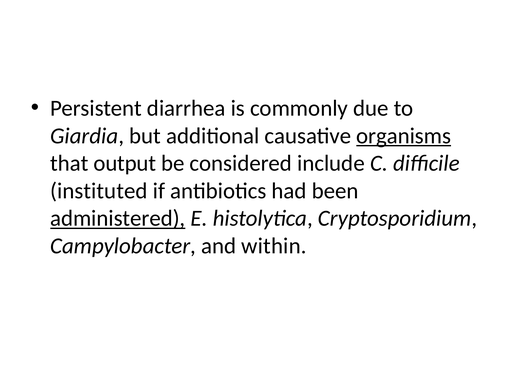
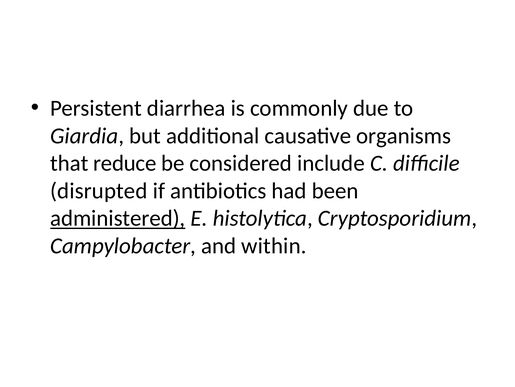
organisms underline: present -> none
output: output -> reduce
instituted: instituted -> disrupted
